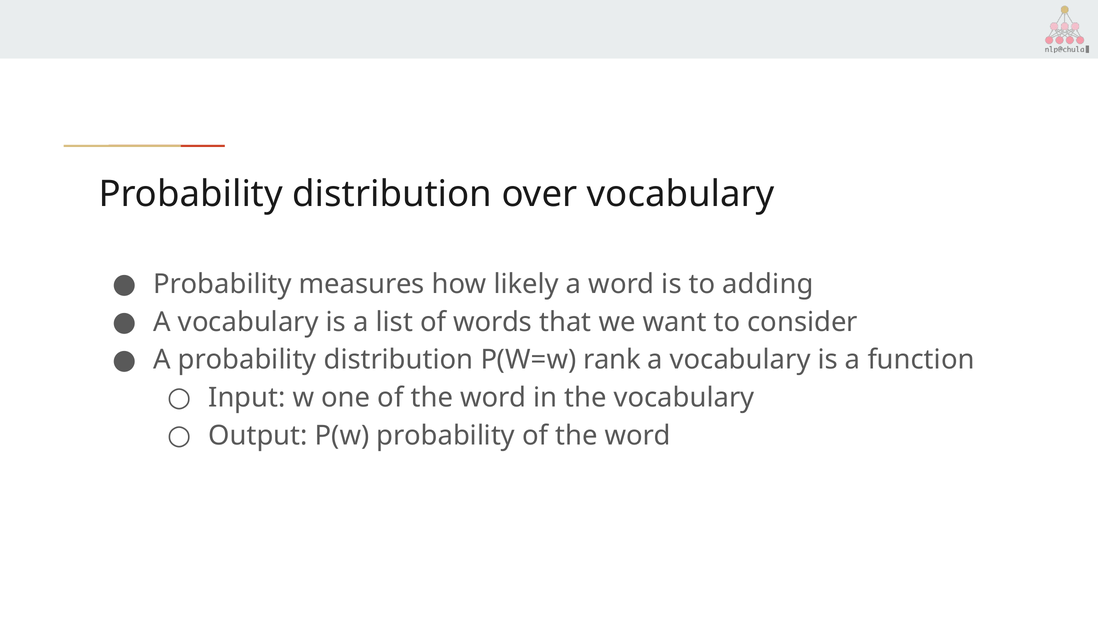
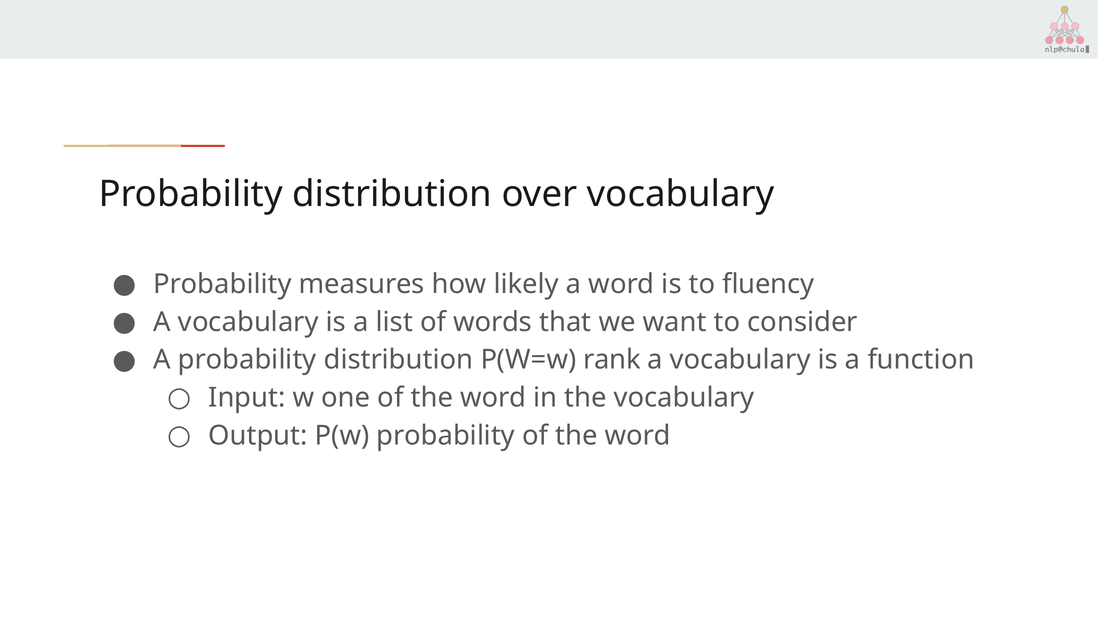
adding: adding -> fluency
